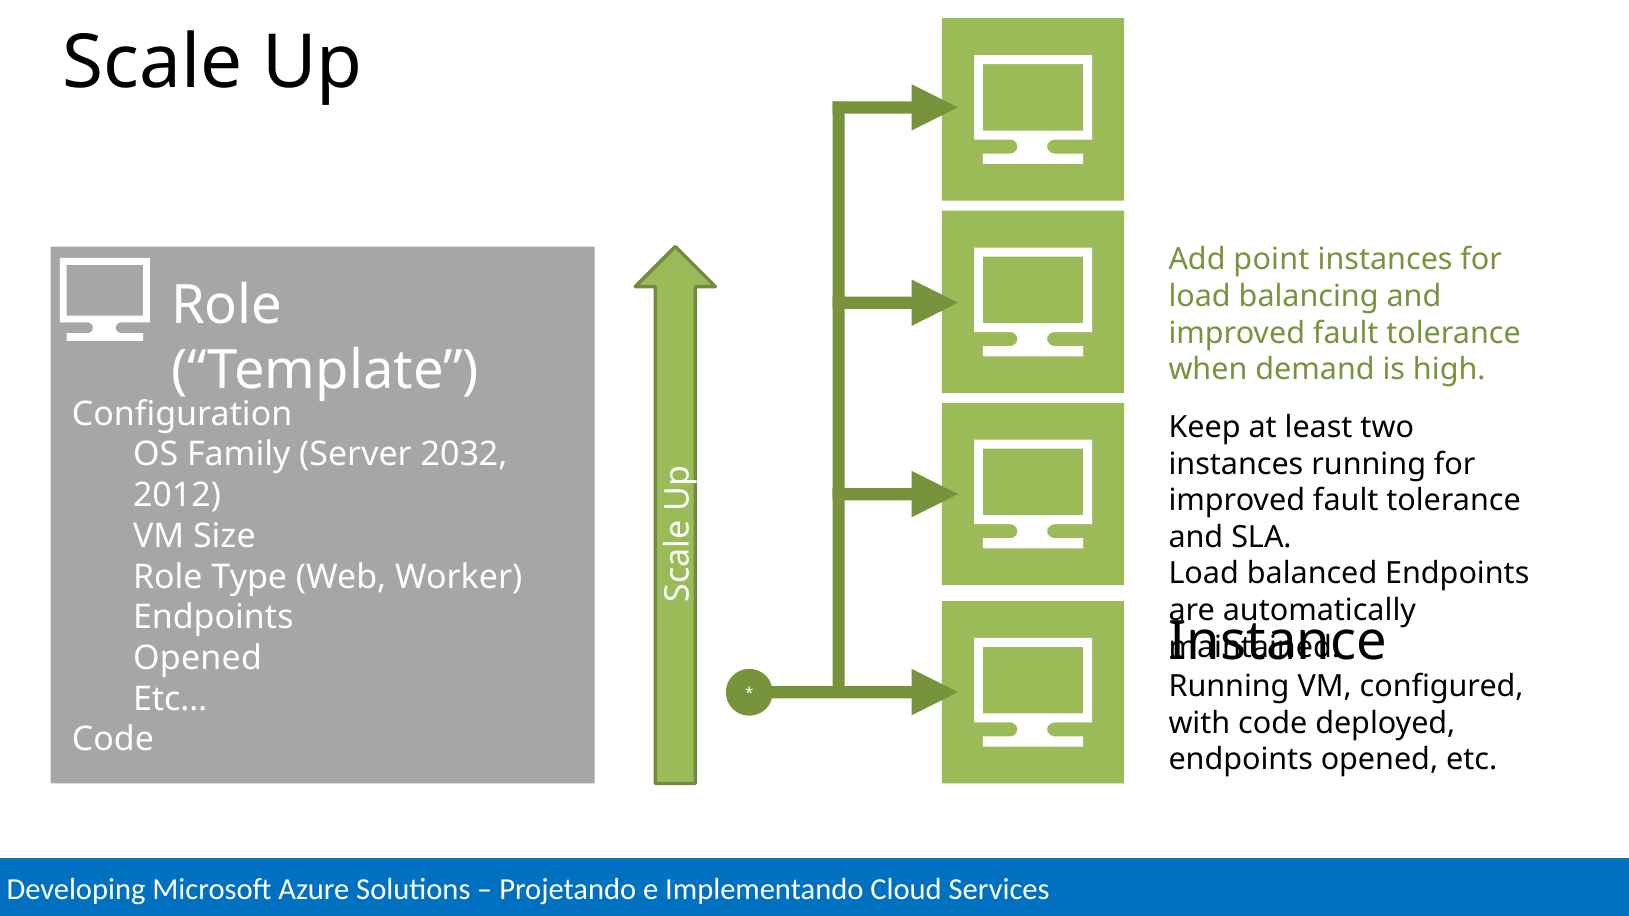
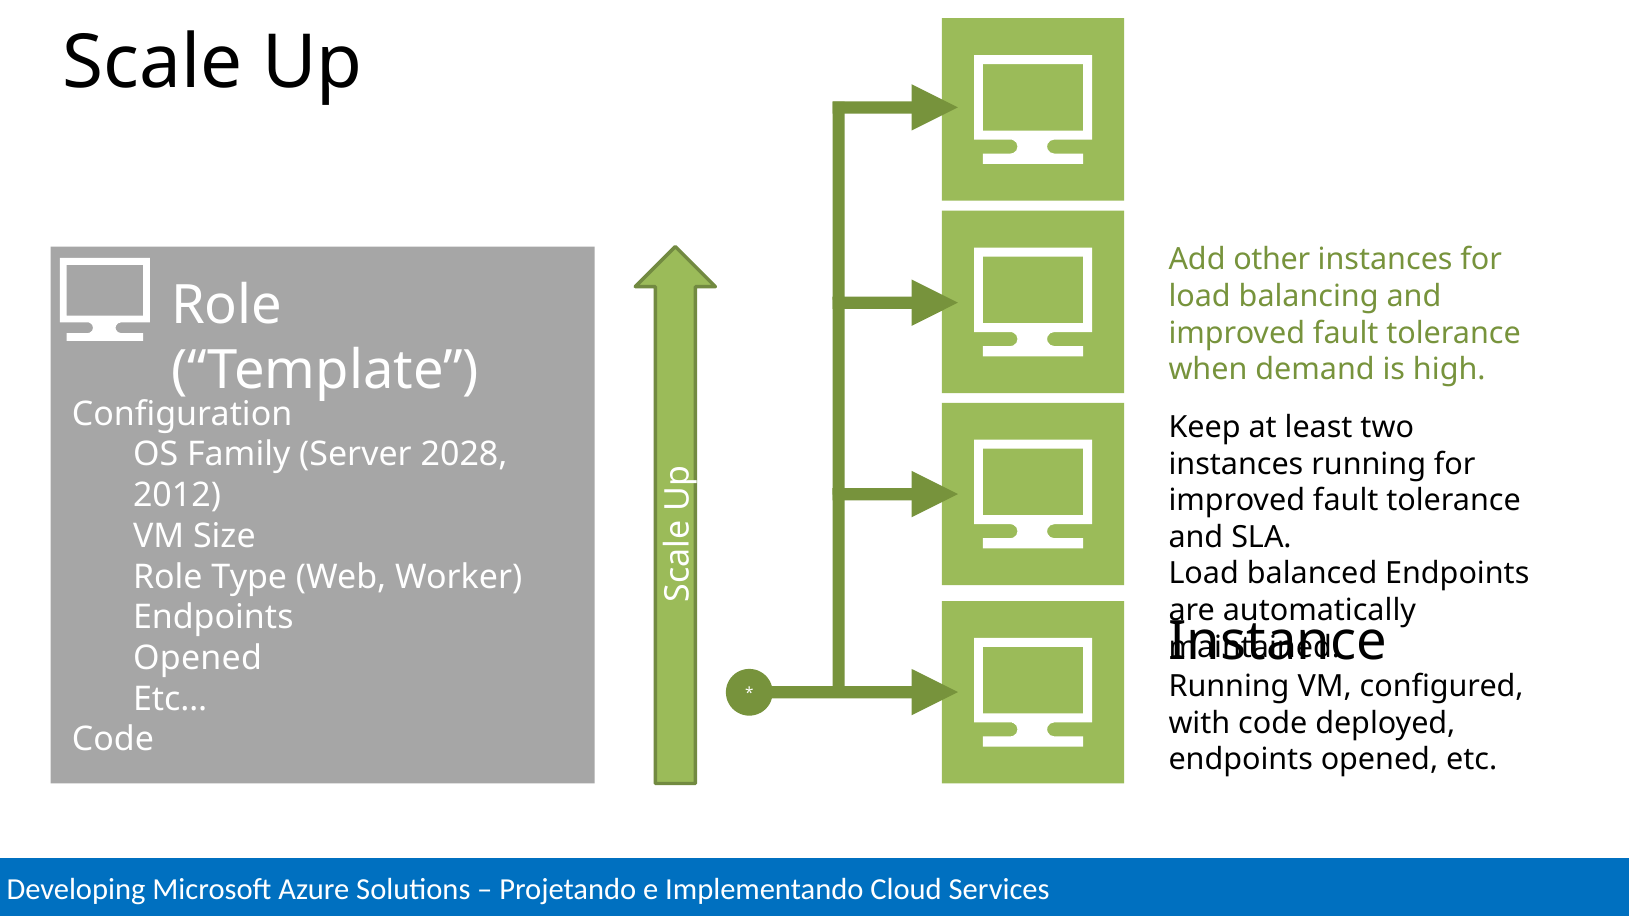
point: point -> other
2032: 2032 -> 2028
